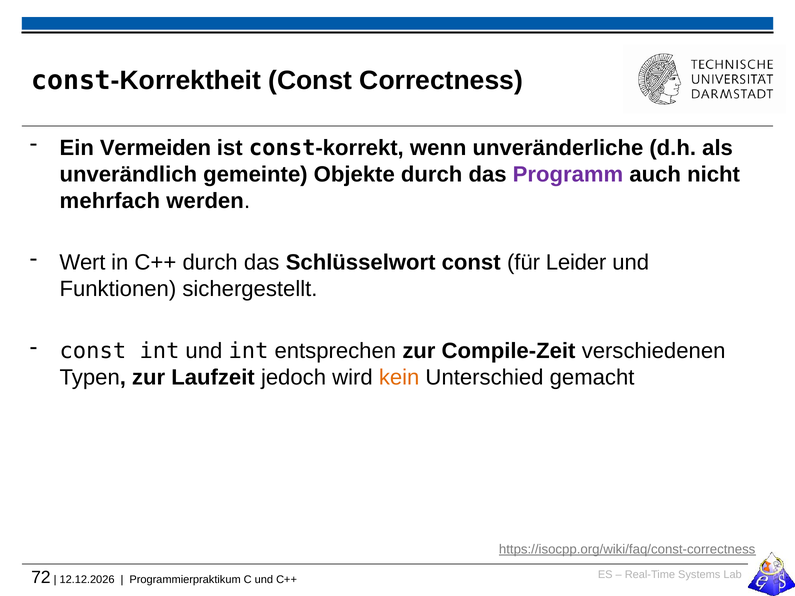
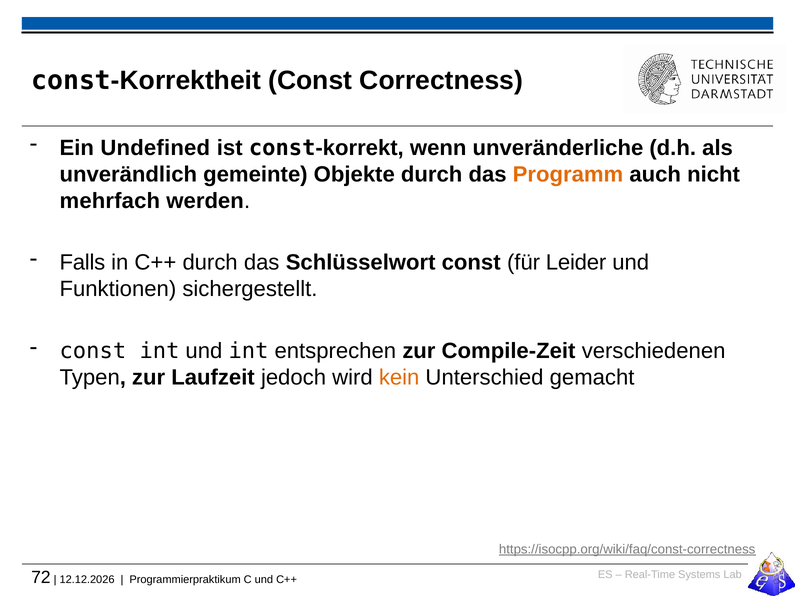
Vermeiden: Vermeiden -> Undefined
Programm colour: purple -> orange
Wert: Wert -> Falls
